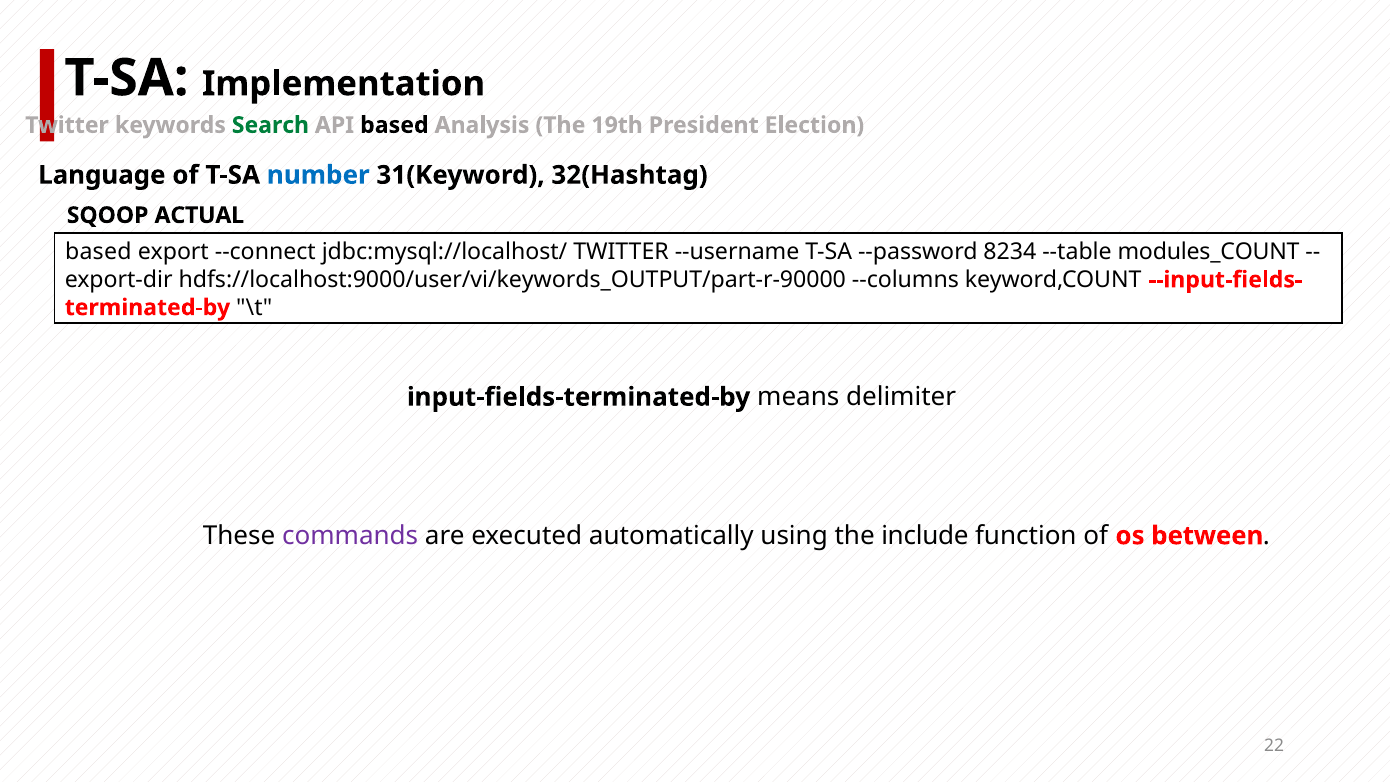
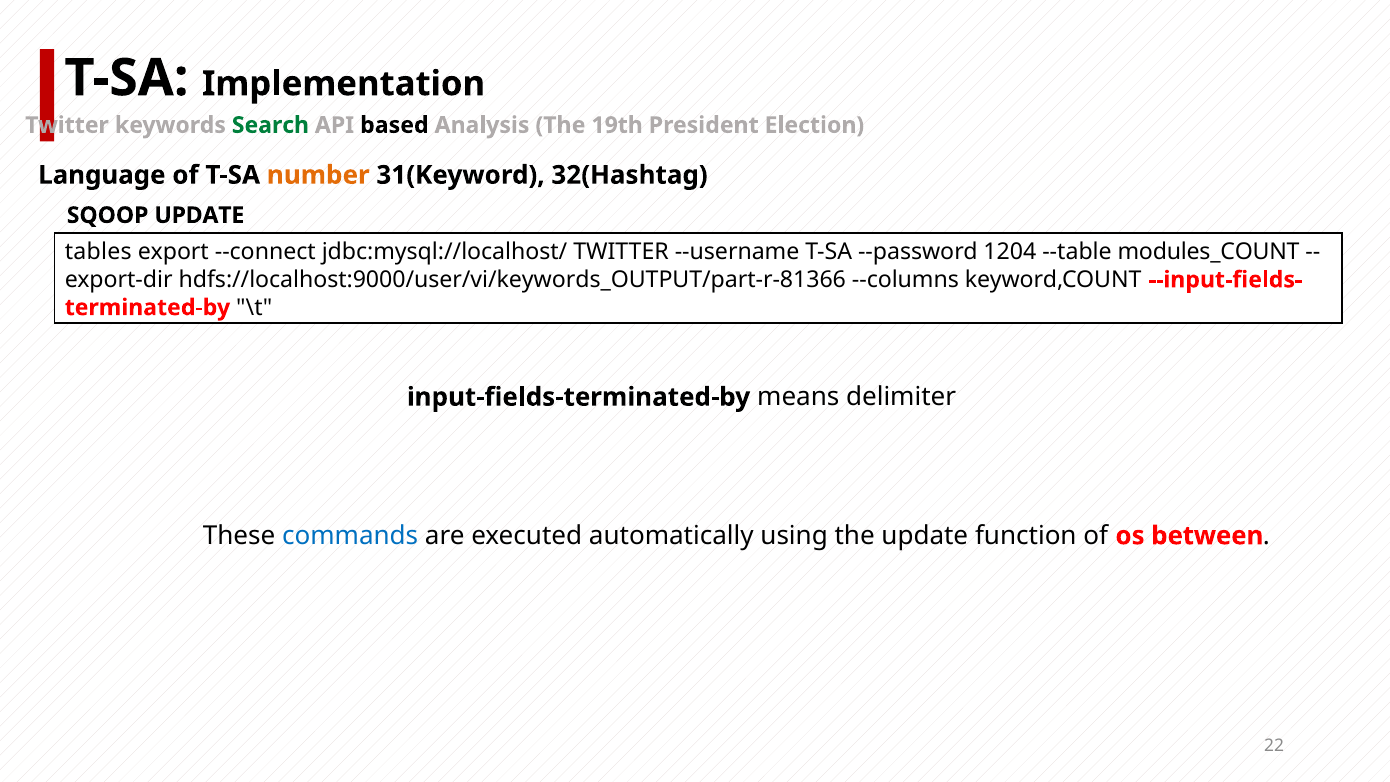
number colour: blue -> orange
SQOOP ACTUAL: ACTUAL -> UPDATE
based at (98, 252): based -> tables
8234: 8234 -> 1204
hdfs://localhost:9000/user/vi/keywords_OUTPUT/part-r-90000: hdfs://localhost:9000/user/vi/keywords_OUTPUT/part-r-90000 -> hdfs://localhost:9000/user/vi/keywords_OUTPUT/part-r-81366
commands colour: purple -> blue
the include: include -> update
